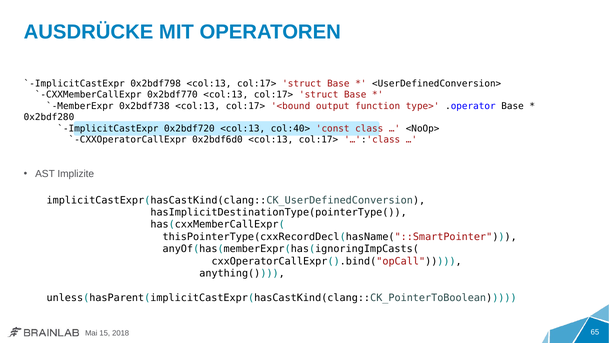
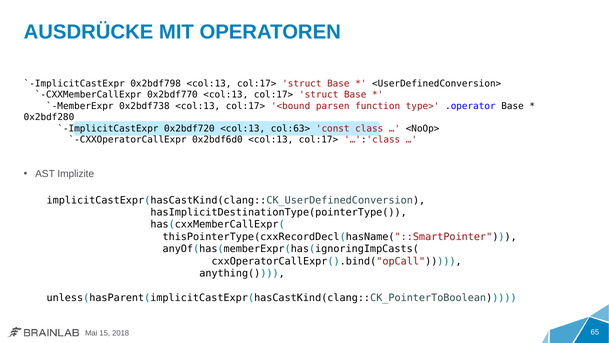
output: output -> parsen
col:40>: col:40> -> col:63>
